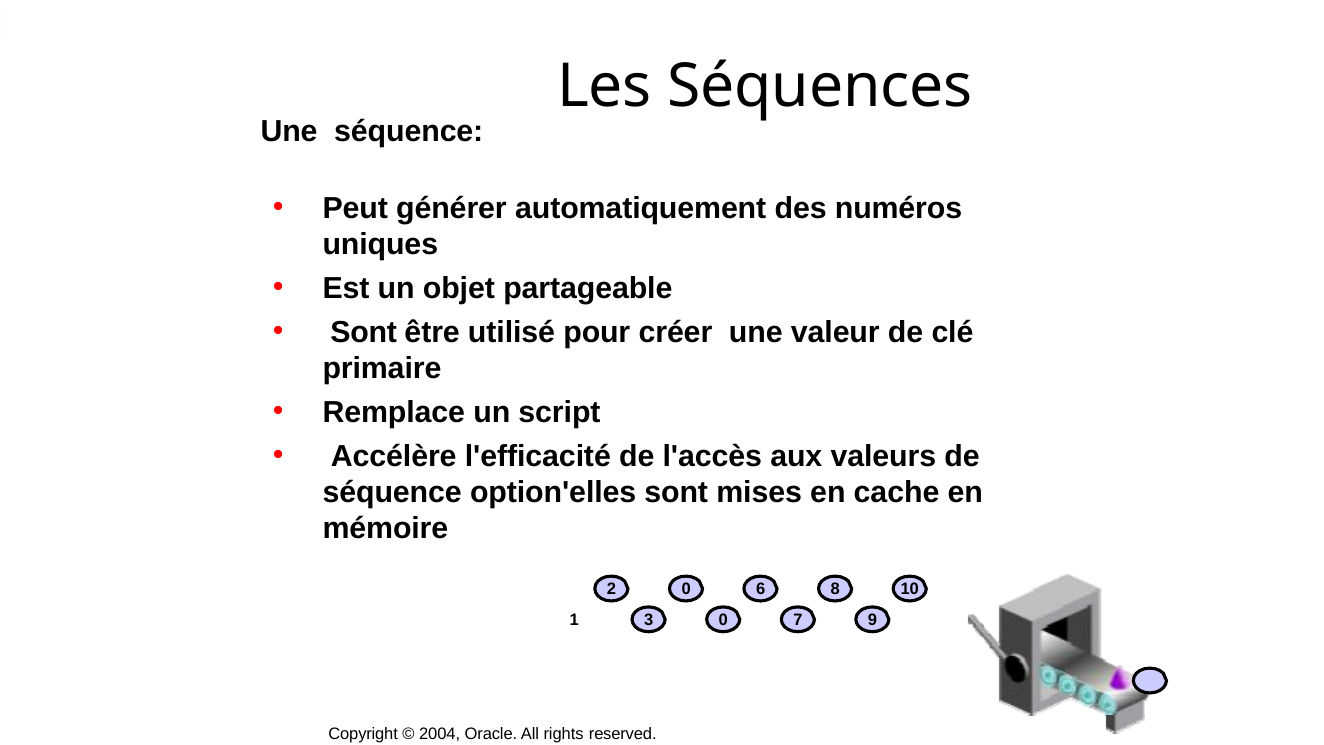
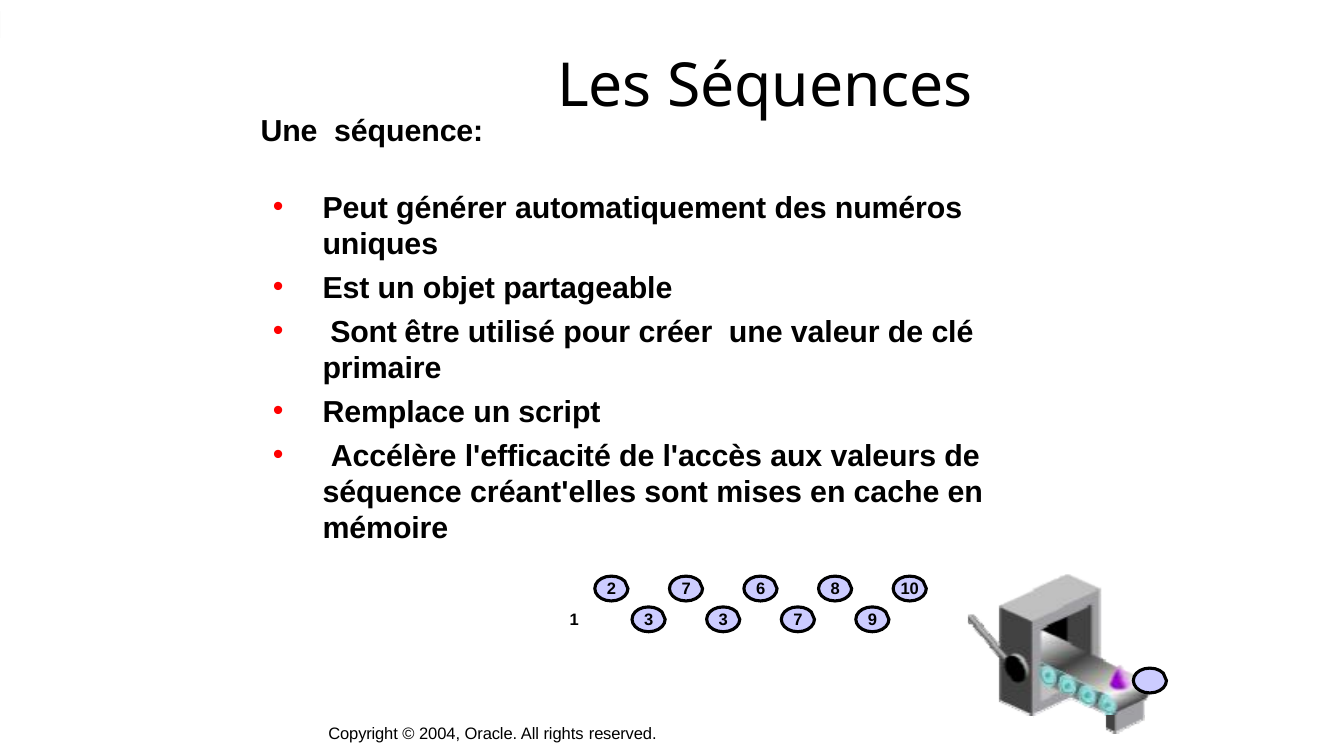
option'elles: option'elles -> créant'elles
2 0: 0 -> 7
3 0: 0 -> 3
